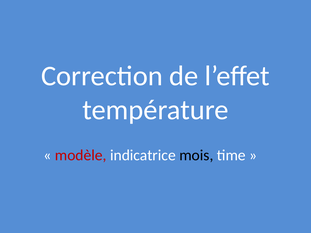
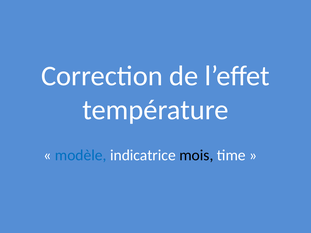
modèle colour: red -> blue
